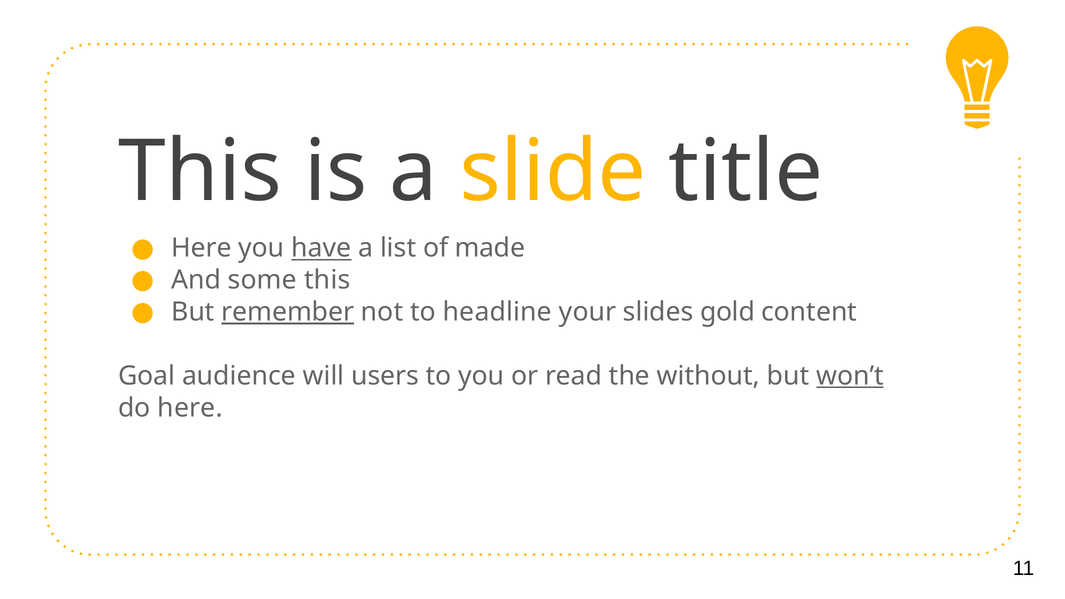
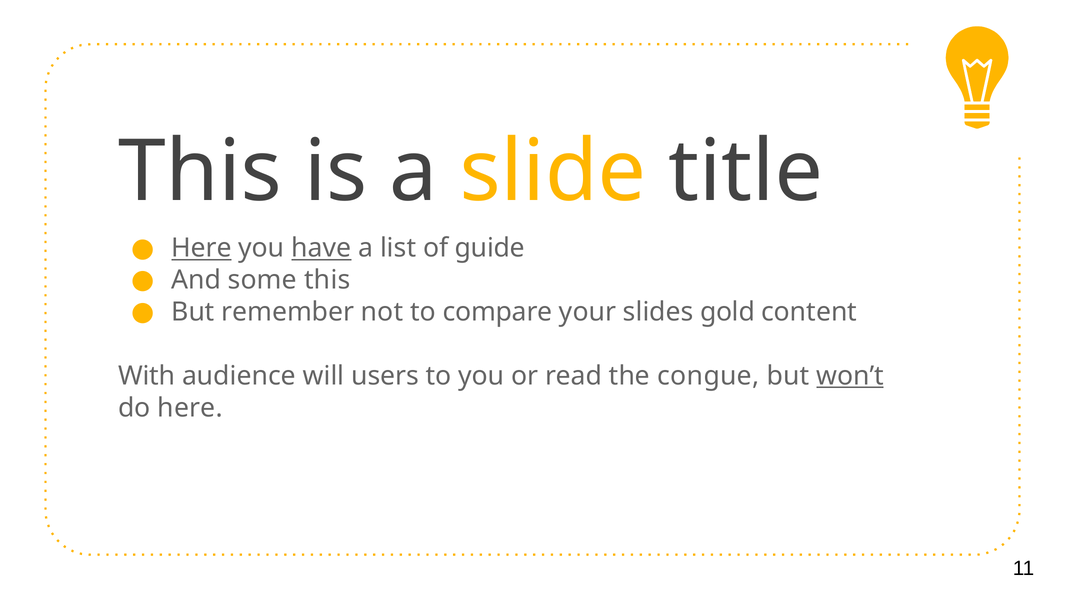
Here at (201, 248) underline: none -> present
made: made -> guide
remember underline: present -> none
headline: headline -> compare
Goal: Goal -> With
without: without -> congue
